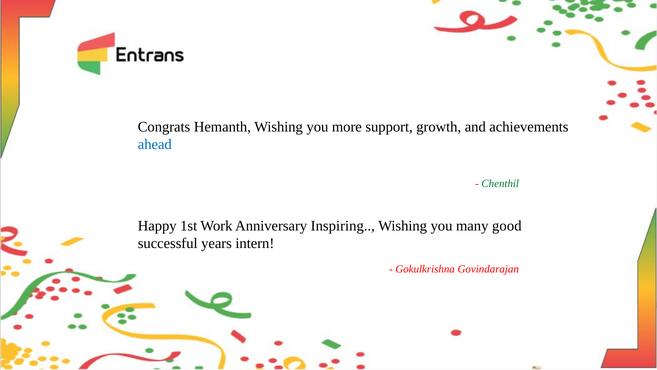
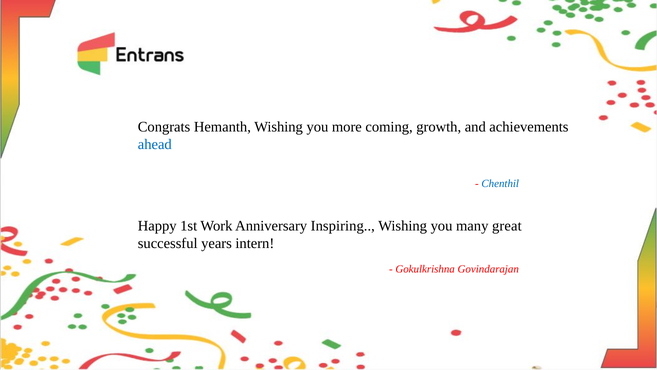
support: support -> coming
Chenthil colour: green -> blue
good: good -> great
